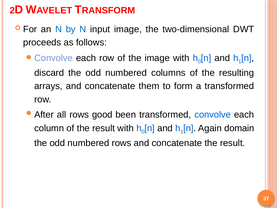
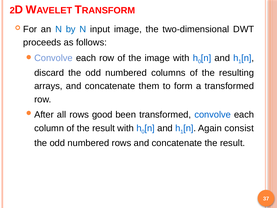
domain: domain -> consist
